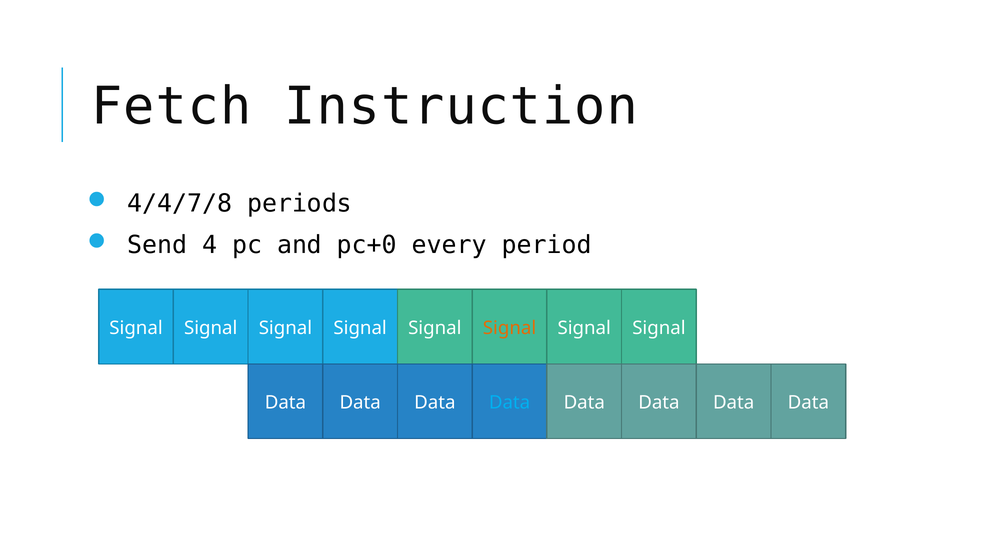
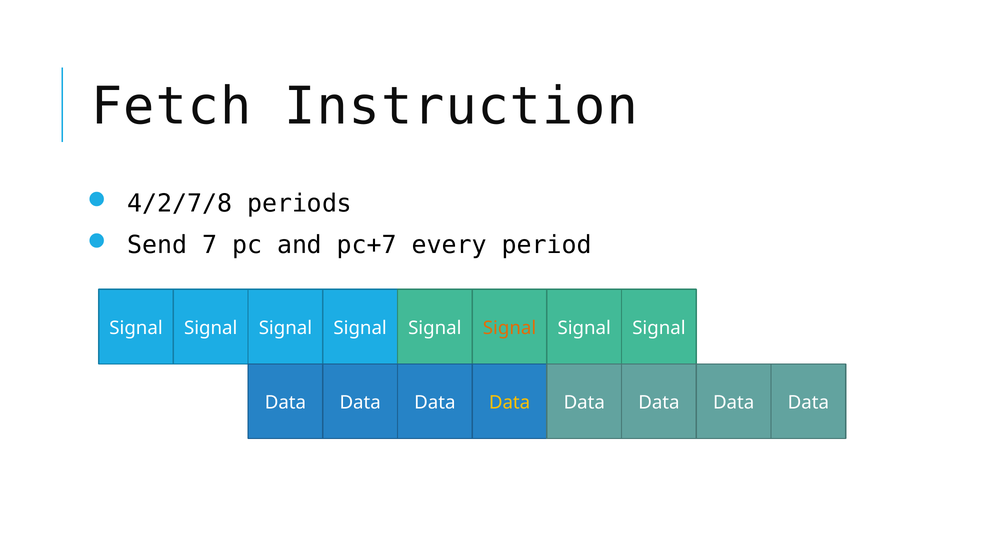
4/4/7/8: 4/4/7/8 -> 4/2/7/8
4: 4 -> 7
pc+0: pc+0 -> pc+7
Data at (510, 403) colour: light blue -> yellow
